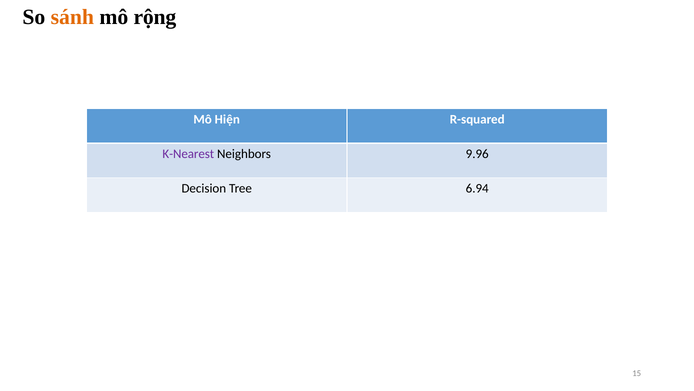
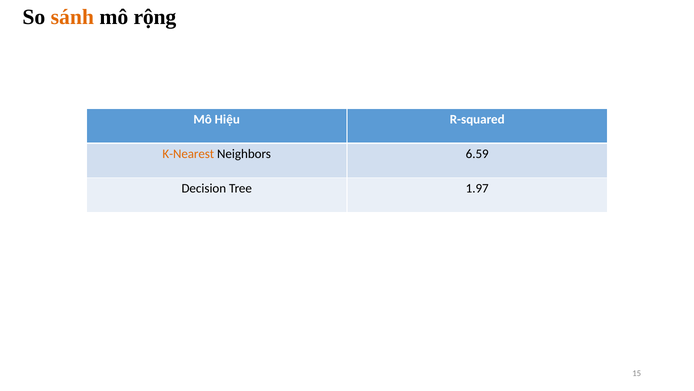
Hiện: Hiện -> Hiệu
K-Nearest colour: purple -> orange
9.96: 9.96 -> 6.59
6.94: 6.94 -> 1.97
